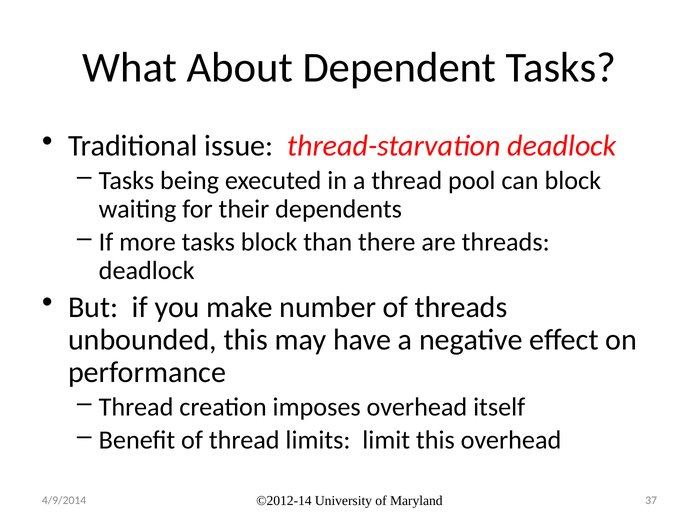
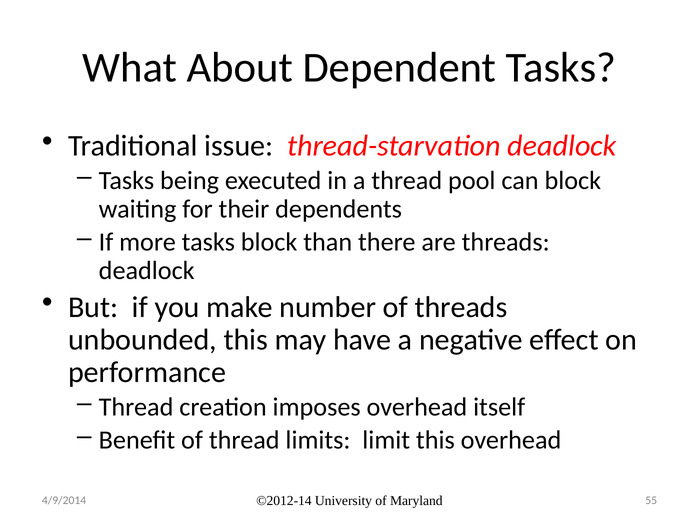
37: 37 -> 55
